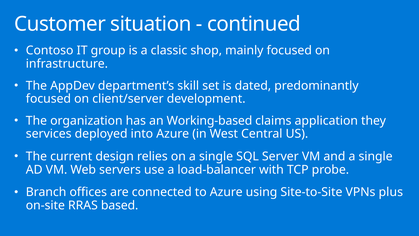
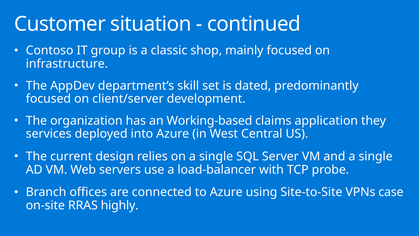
plus: plus -> case
based: based -> highly
